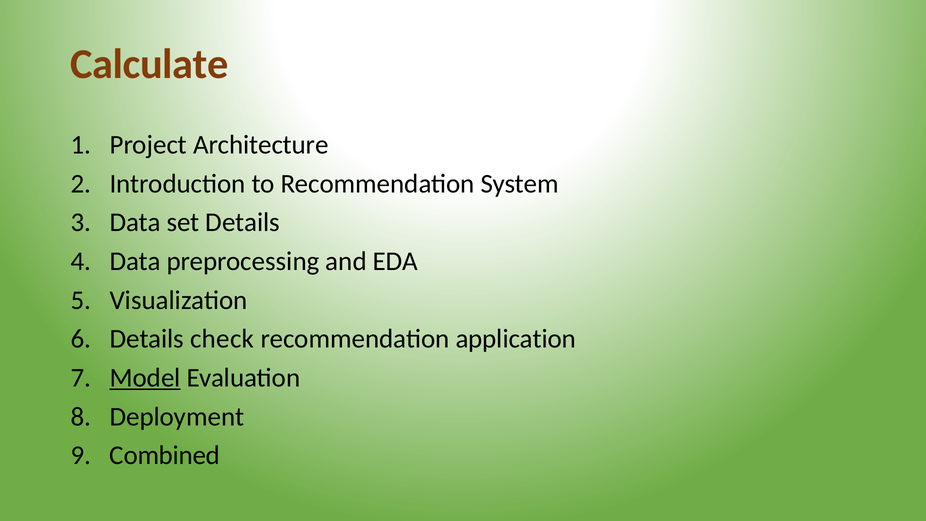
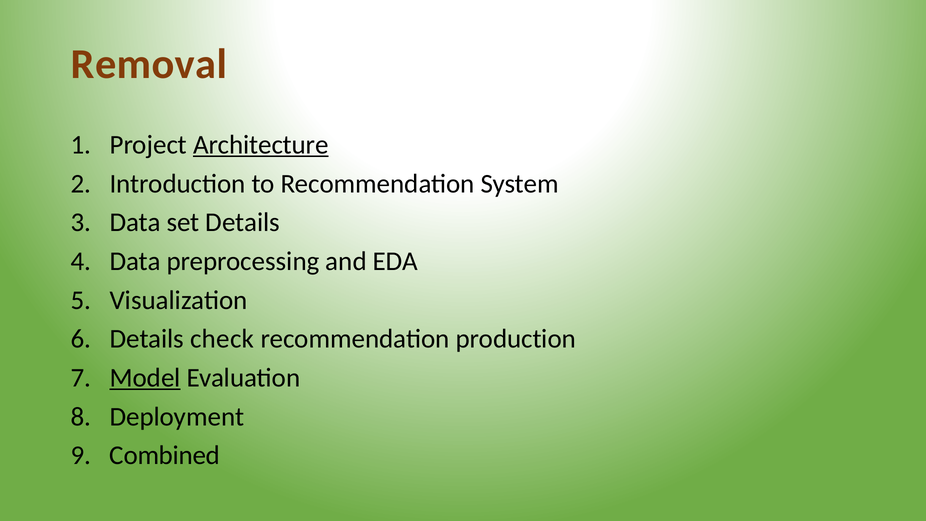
Calculate: Calculate -> Removal
Architecture underline: none -> present
application: application -> production
